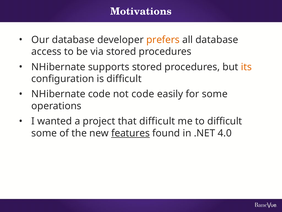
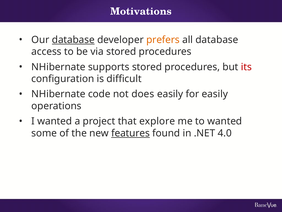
database at (73, 40) underline: none -> present
its colour: orange -> red
not code: code -> does
for some: some -> easily
that difficult: difficult -> explore
to difficult: difficult -> wanted
